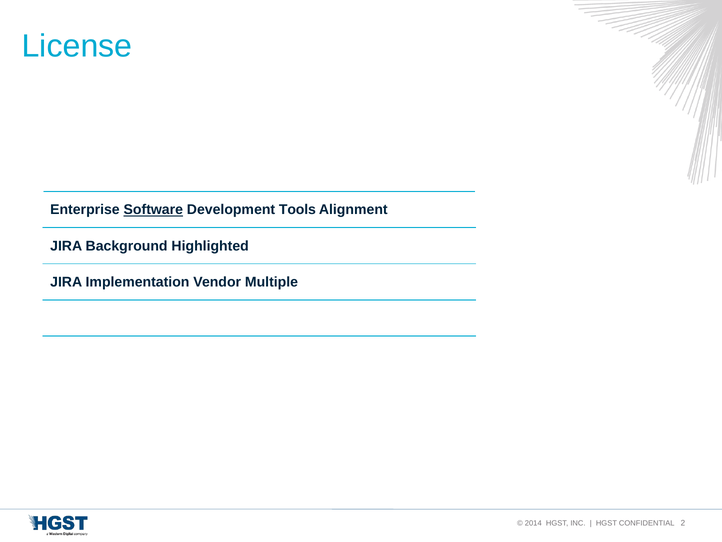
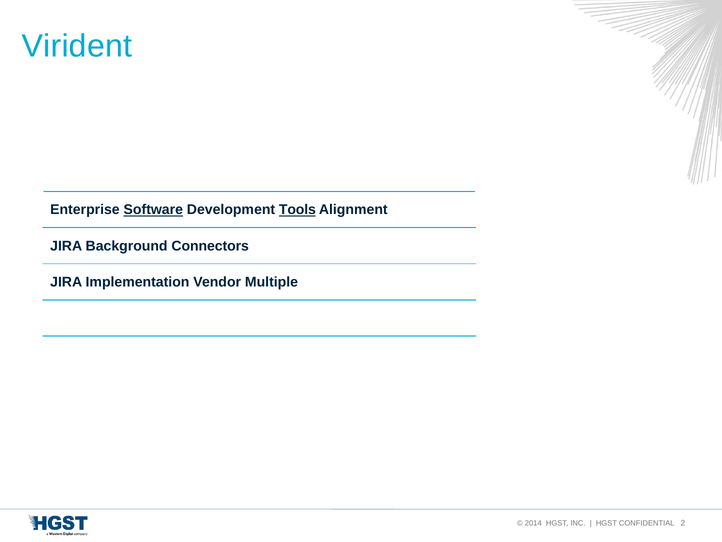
License: License -> Virident
Tools underline: none -> present
Highlighted: Highlighted -> Connectors
